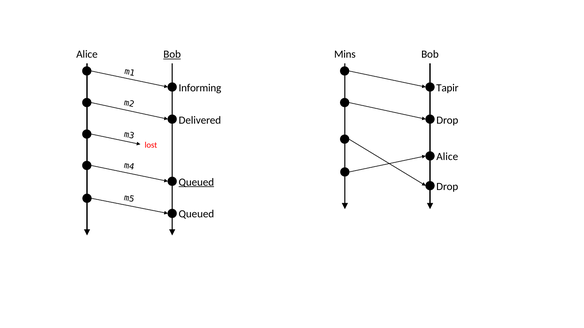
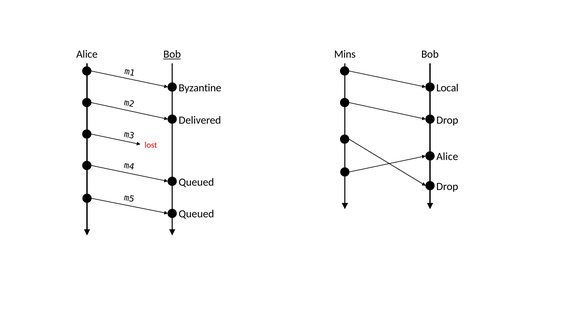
Informing: Informing -> Byzantine
Tapir: Tapir -> Local
Queued at (196, 182) underline: present -> none
